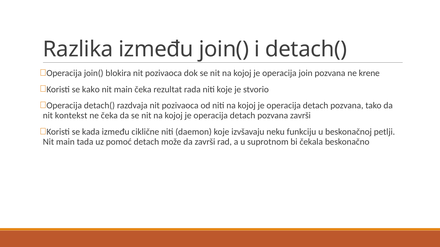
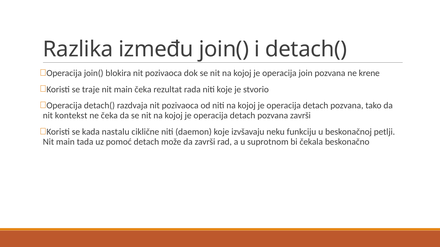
kako: kako -> traje
kada između: između -> nastalu
